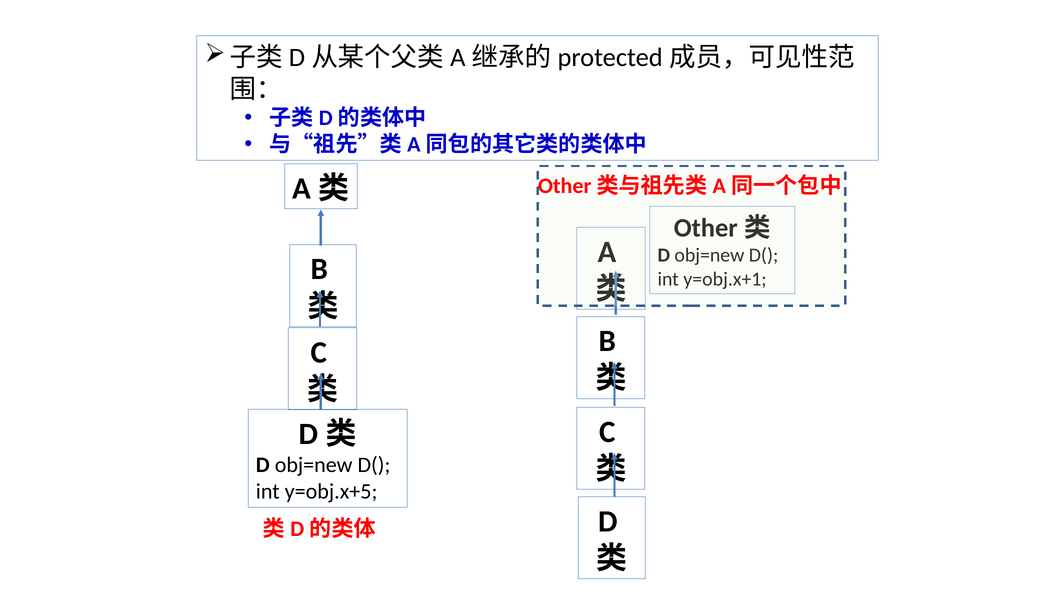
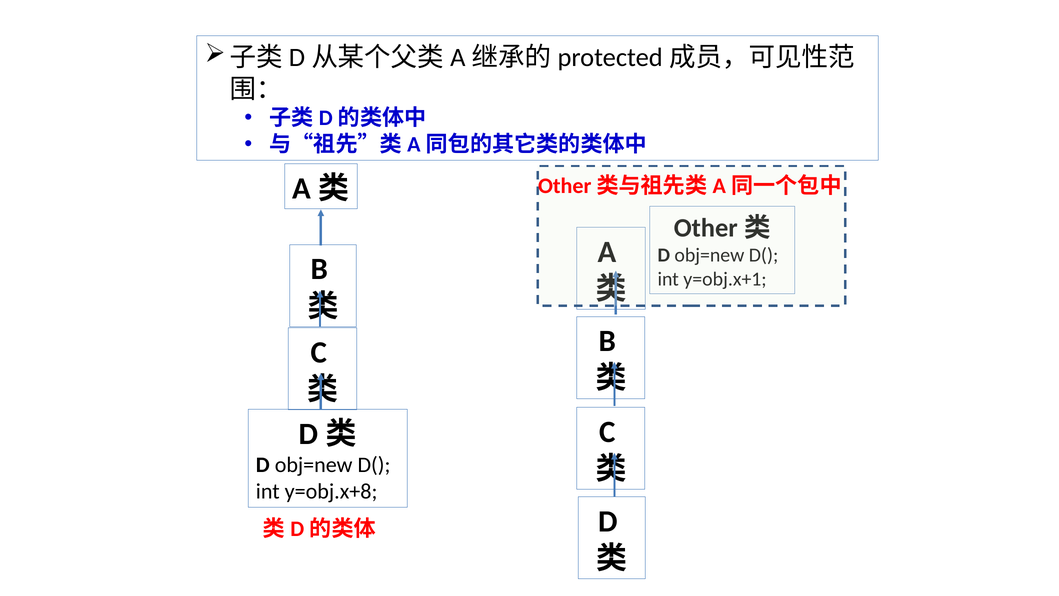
y=obj.x+5: y=obj.x+5 -> y=obj.x+8
